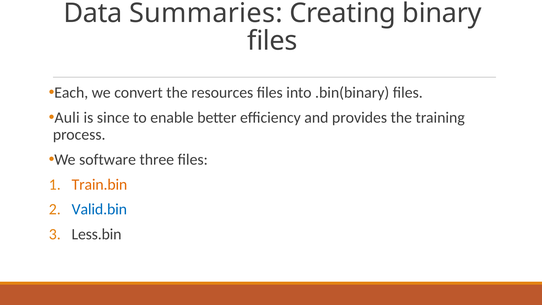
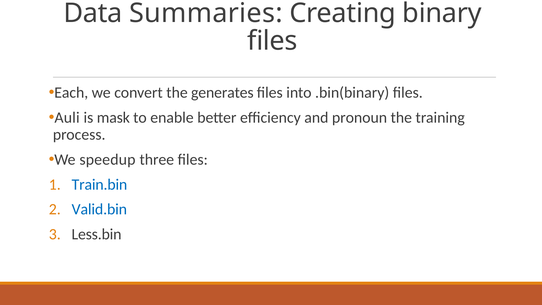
resources: resources -> generates
since: since -> mask
provides: provides -> pronoun
software: software -> speedup
Train.bin colour: orange -> blue
